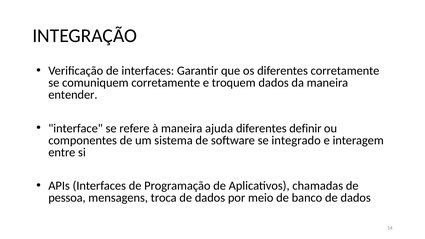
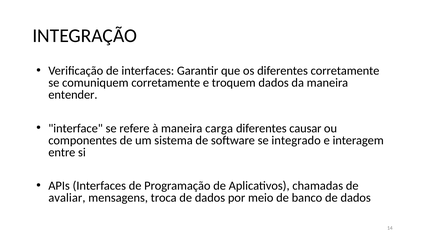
ajuda: ajuda -> carga
definir: definir -> causar
pessoa: pessoa -> avaliar
